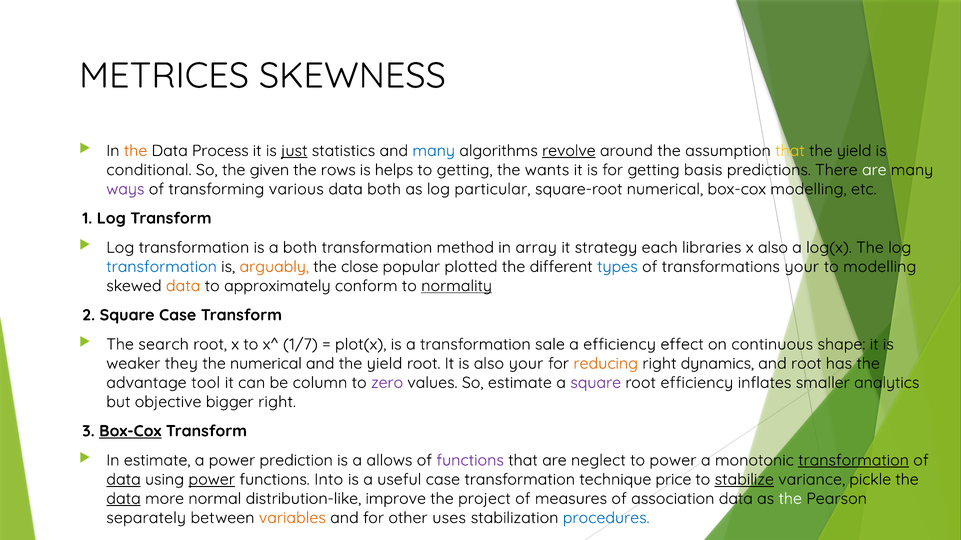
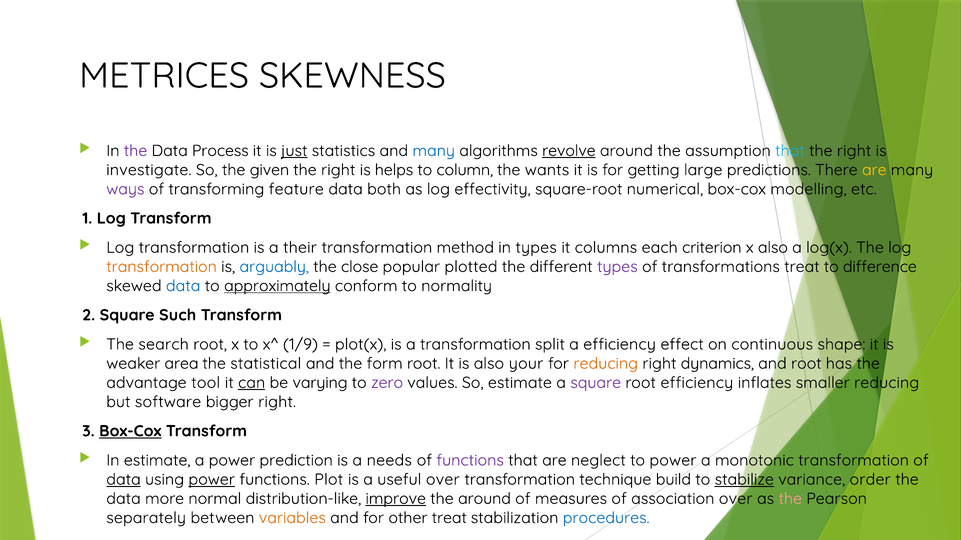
the at (136, 151) colour: orange -> purple
that at (790, 151) colour: yellow -> light blue
yield at (854, 151): yield -> right
conditional: conditional -> investigate
rows at (338, 170): rows -> right
to getting: getting -> column
basis: basis -> large
are at (874, 170) colour: white -> yellow
various: various -> feature
particular: particular -> effectivity
a both: both -> their
in array: array -> types
strategy: strategy -> columns
libraries: libraries -> criterion
transformation at (162, 267) colour: blue -> orange
arguably colour: orange -> blue
types at (617, 267) colour: blue -> purple
transformations your: your -> treat
to modelling: modelling -> difference
data at (183, 286) colour: orange -> blue
approximately underline: none -> present
normality underline: present -> none
Square Case: Case -> Such
1/7: 1/7 -> 1/9
sale: sale -> split
they: they -> area
the numerical: numerical -> statistical
and the yield: yield -> form
can underline: none -> present
column: column -> varying
smaller analytics: analytics -> reducing
objective: objective -> software
allows: allows -> needs
transformation at (854, 461) underline: present -> none
Into: Into -> Plot
useful case: case -> over
price: price -> build
pickle: pickle -> order
data at (123, 499) underline: present -> none
improve underline: none -> present
the project: project -> around
association data: data -> over
the at (790, 499) colour: white -> pink
other uses: uses -> treat
